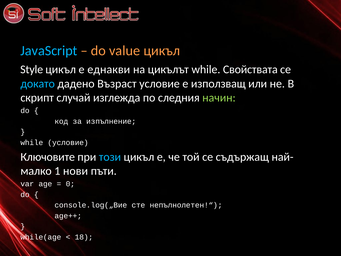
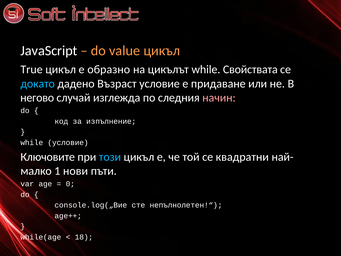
JavaScript colour: light blue -> white
Style: Style -> True
еднакви: еднакви -> образно
използващ: използващ -> придаване
скрипт: скрипт -> негово
начин colour: light green -> pink
съдържащ: съдържащ -> квадратни
